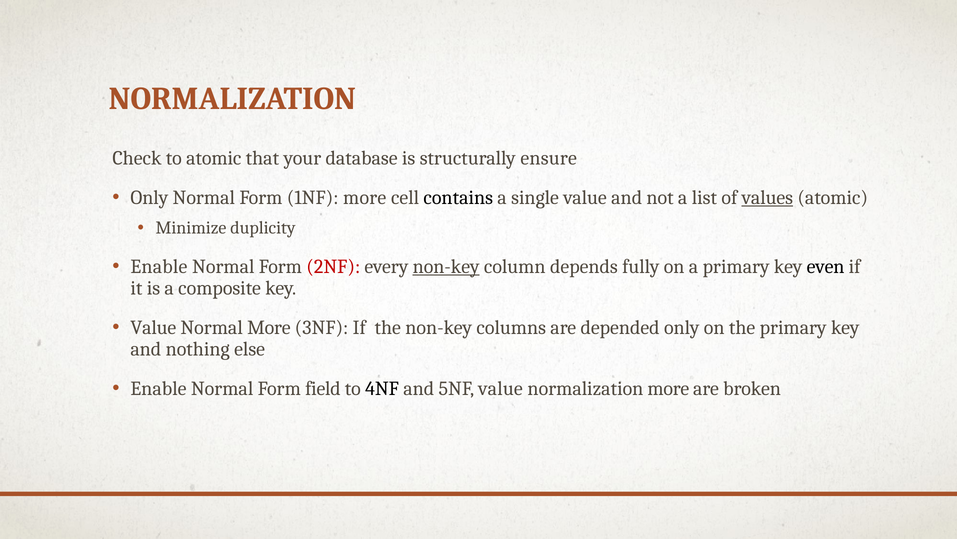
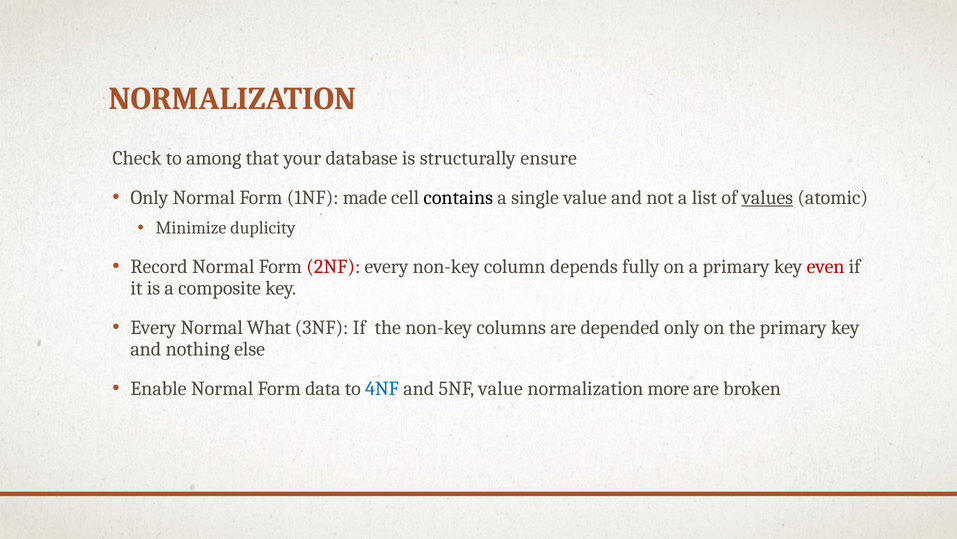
to atomic: atomic -> among
1NF more: more -> made
Enable at (159, 266): Enable -> Record
non-key at (446, 266) underline: present -> none
even colour: black -> red
Value at (153, 327): Value -> Every
Normal More: More -> What
field: field -> data
4NF colour: black -> blue
